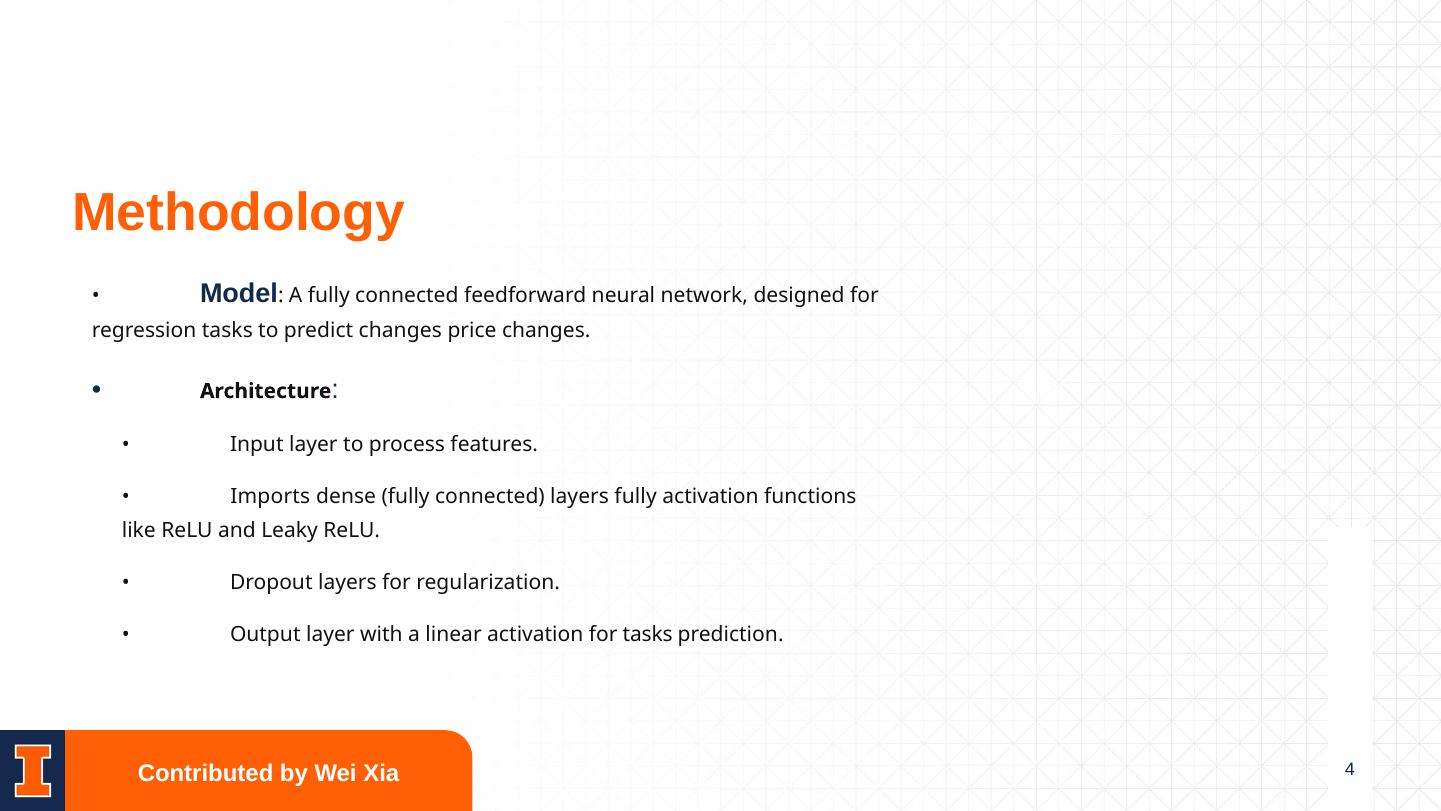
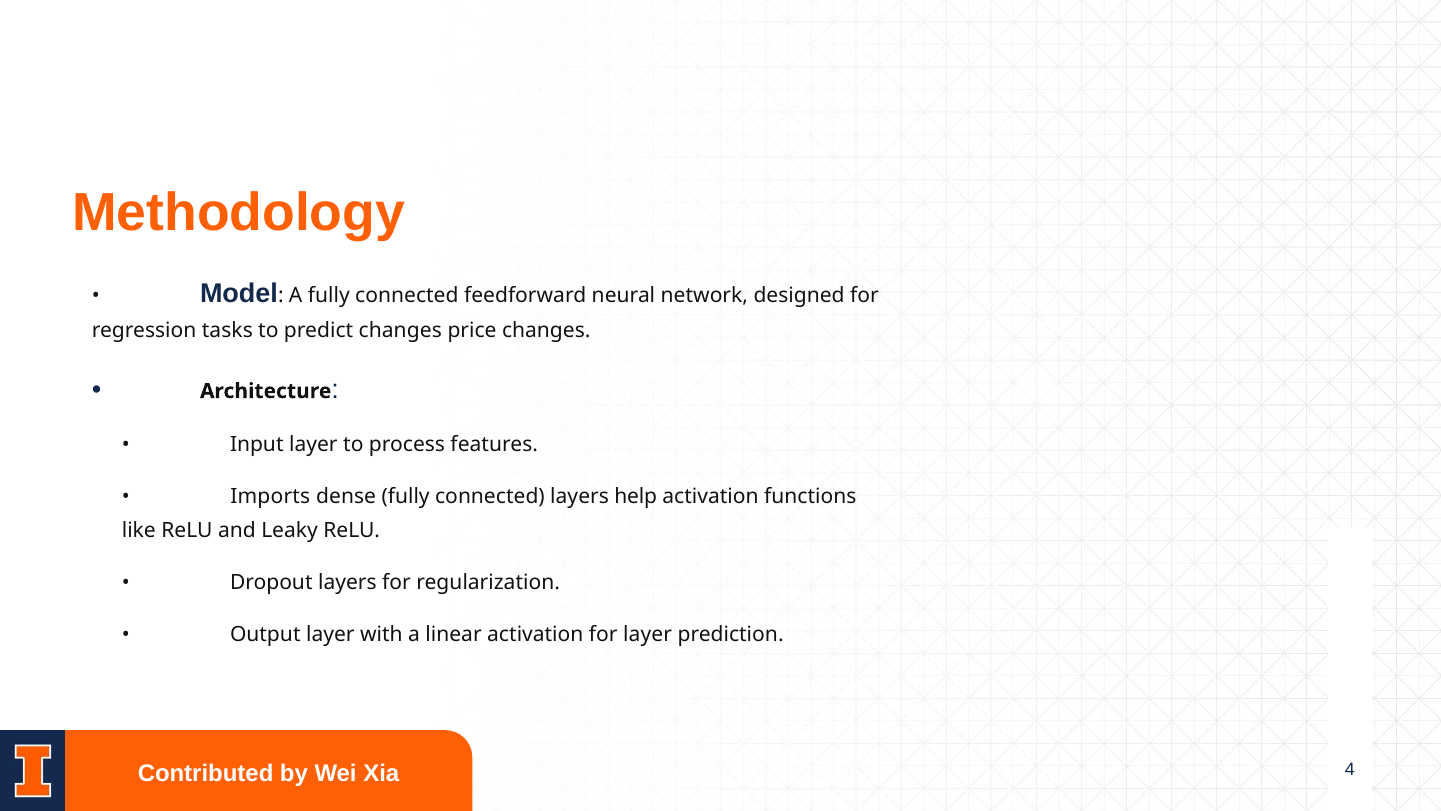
layers fully: fully -> help
for tasks: tasks -> layer
